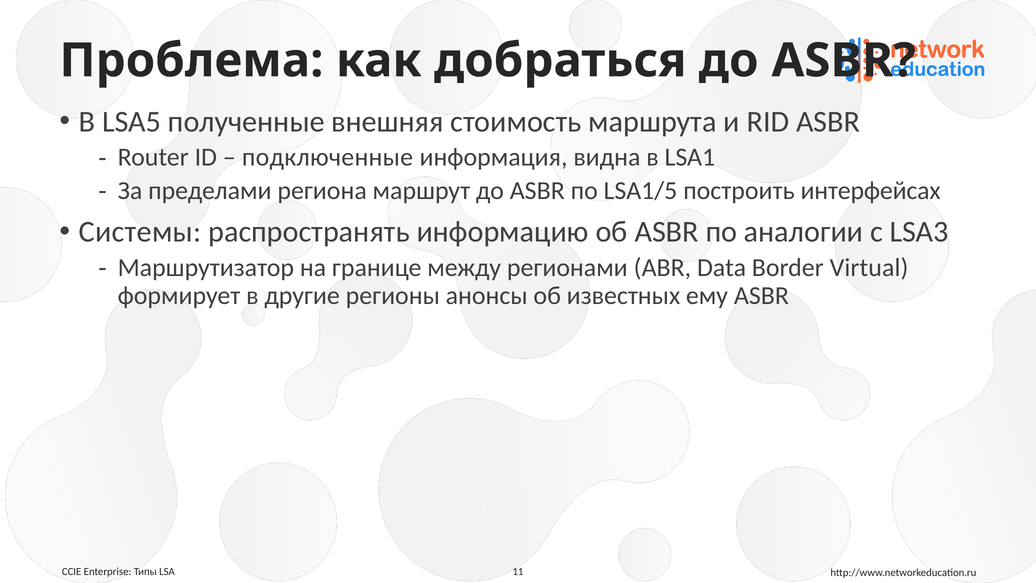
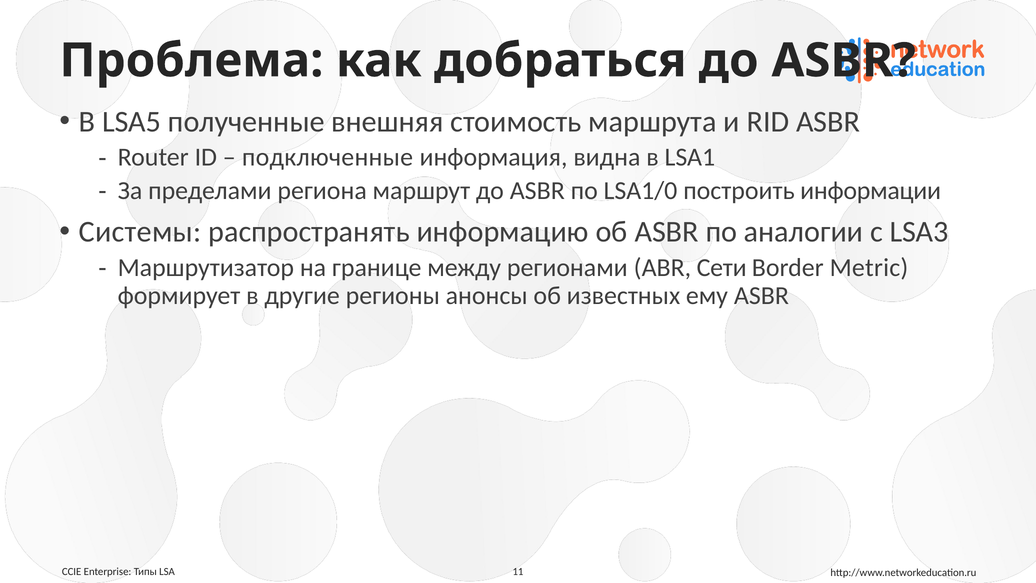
LSA1/5: LSA1/5 -> LSA1/0
интерфейсах: интерфейсах -> информации
Data: Data -> Сети
Virtual: Virtual -> Metric
